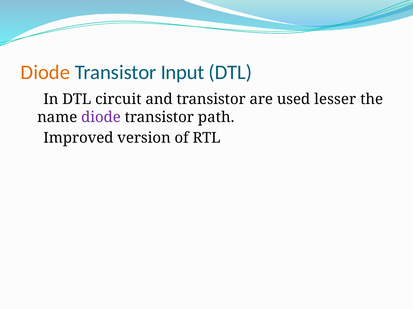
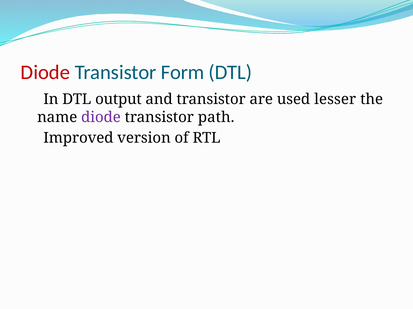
Diode at (45, 72) colour: orange -> red
Input: Input -> Form
circuit: circuit -> output
